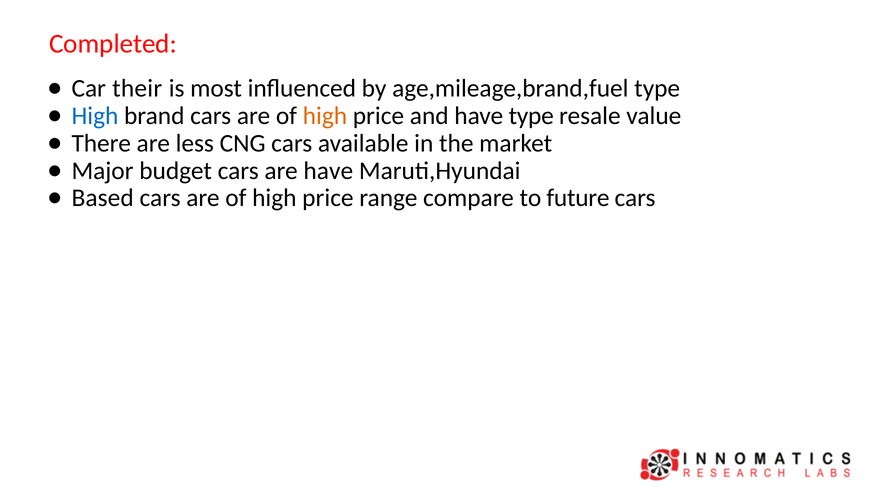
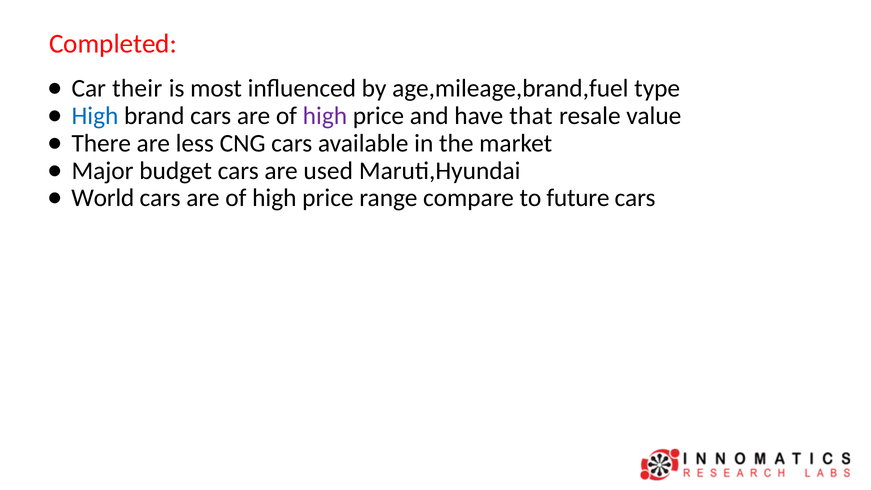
high at (325, 116) colour: orange -> purple
have type: type -> that
are have: have -> used
Based: Based -> World
